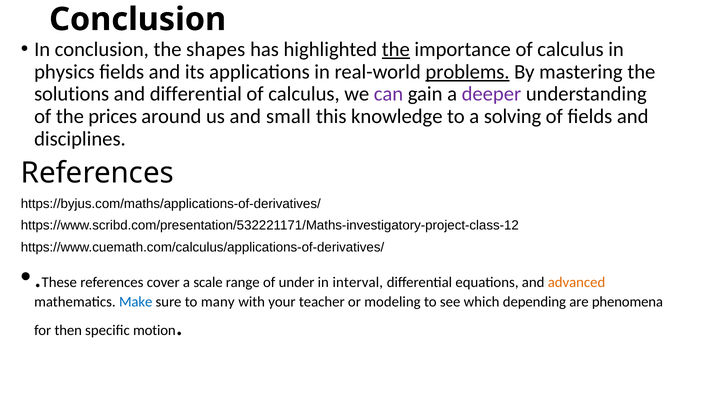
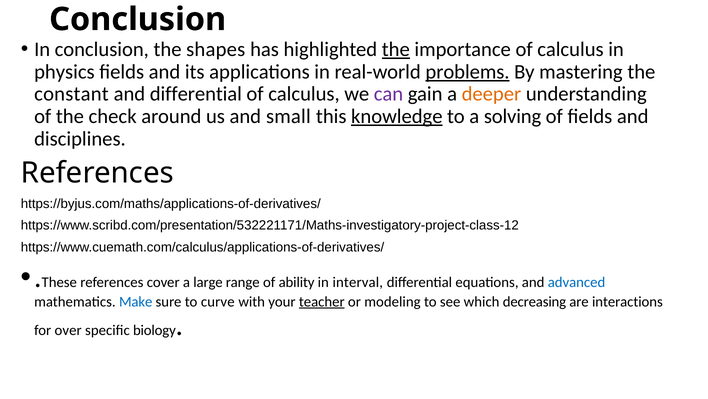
solutions: solutions -> constant
deeper colour: purple -> orange
prices: prices -> check
knowledge underline: none -> present
scale: scale -> large
under: under -> ability
advanced colour: orange -> blue
many: many -> curve
teacher underline: none -> present
depending: depending -> decreasing
phenomena: phenomena -> interactions
then: then -> over
motion: motion -> biology
